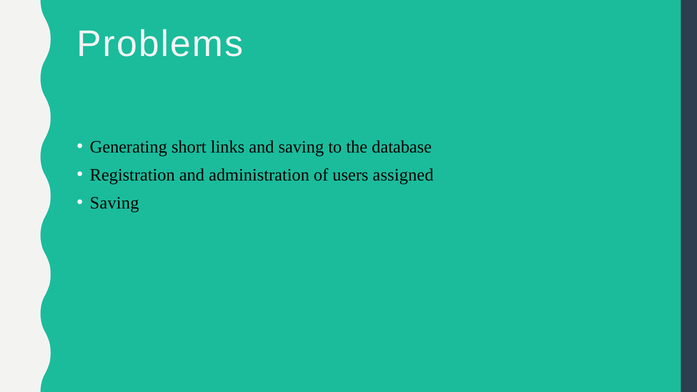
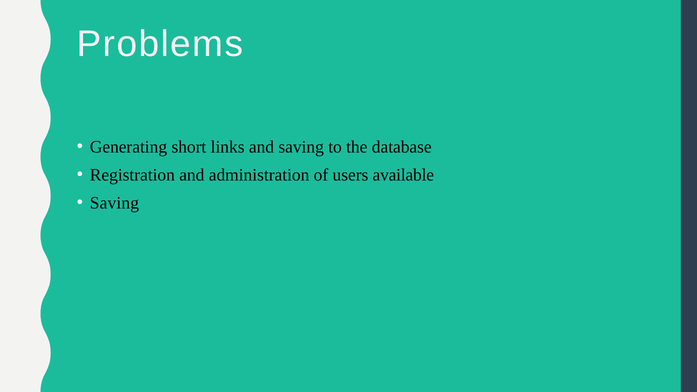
assigned: assigned -> available
